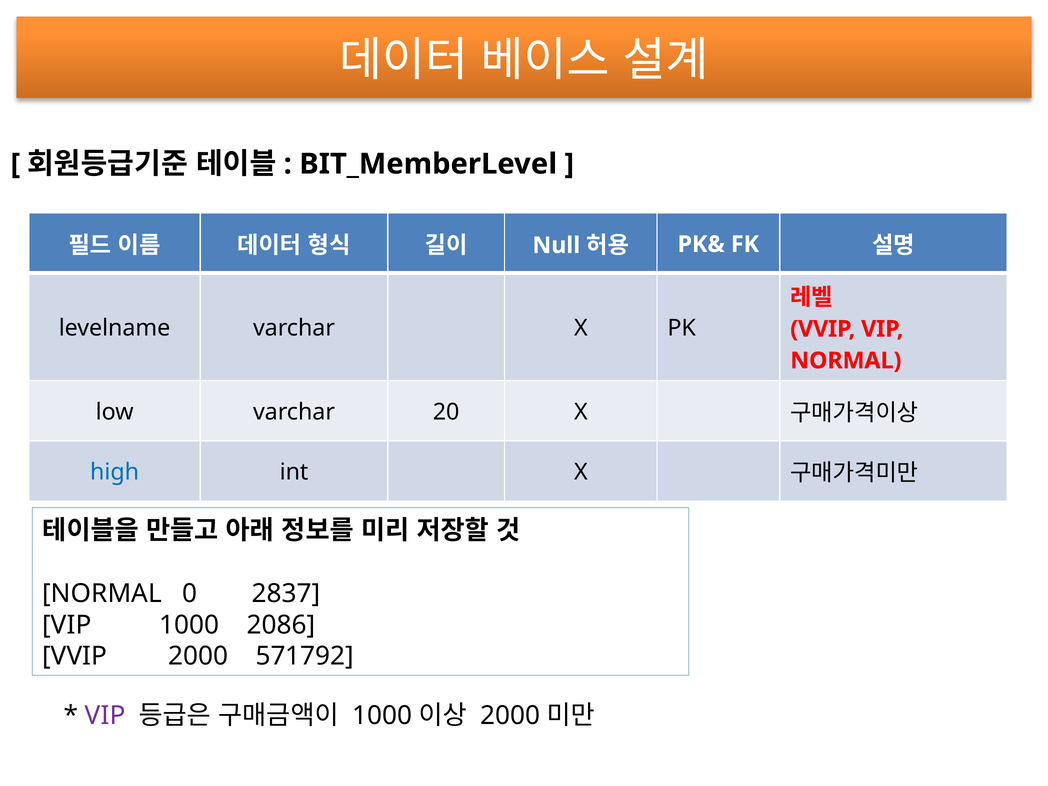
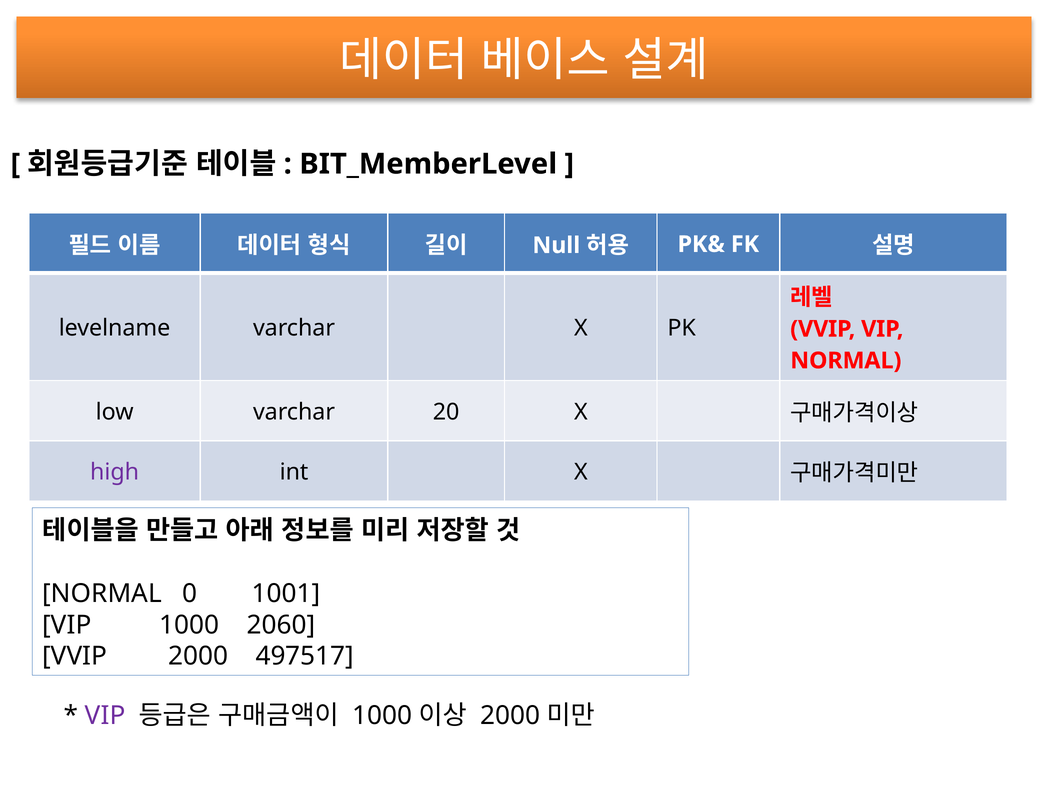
high colour: blue -> purple
2837: 2837 -> 1001
2086: 2086 -> 2060
571792: 571792 -> 497517
